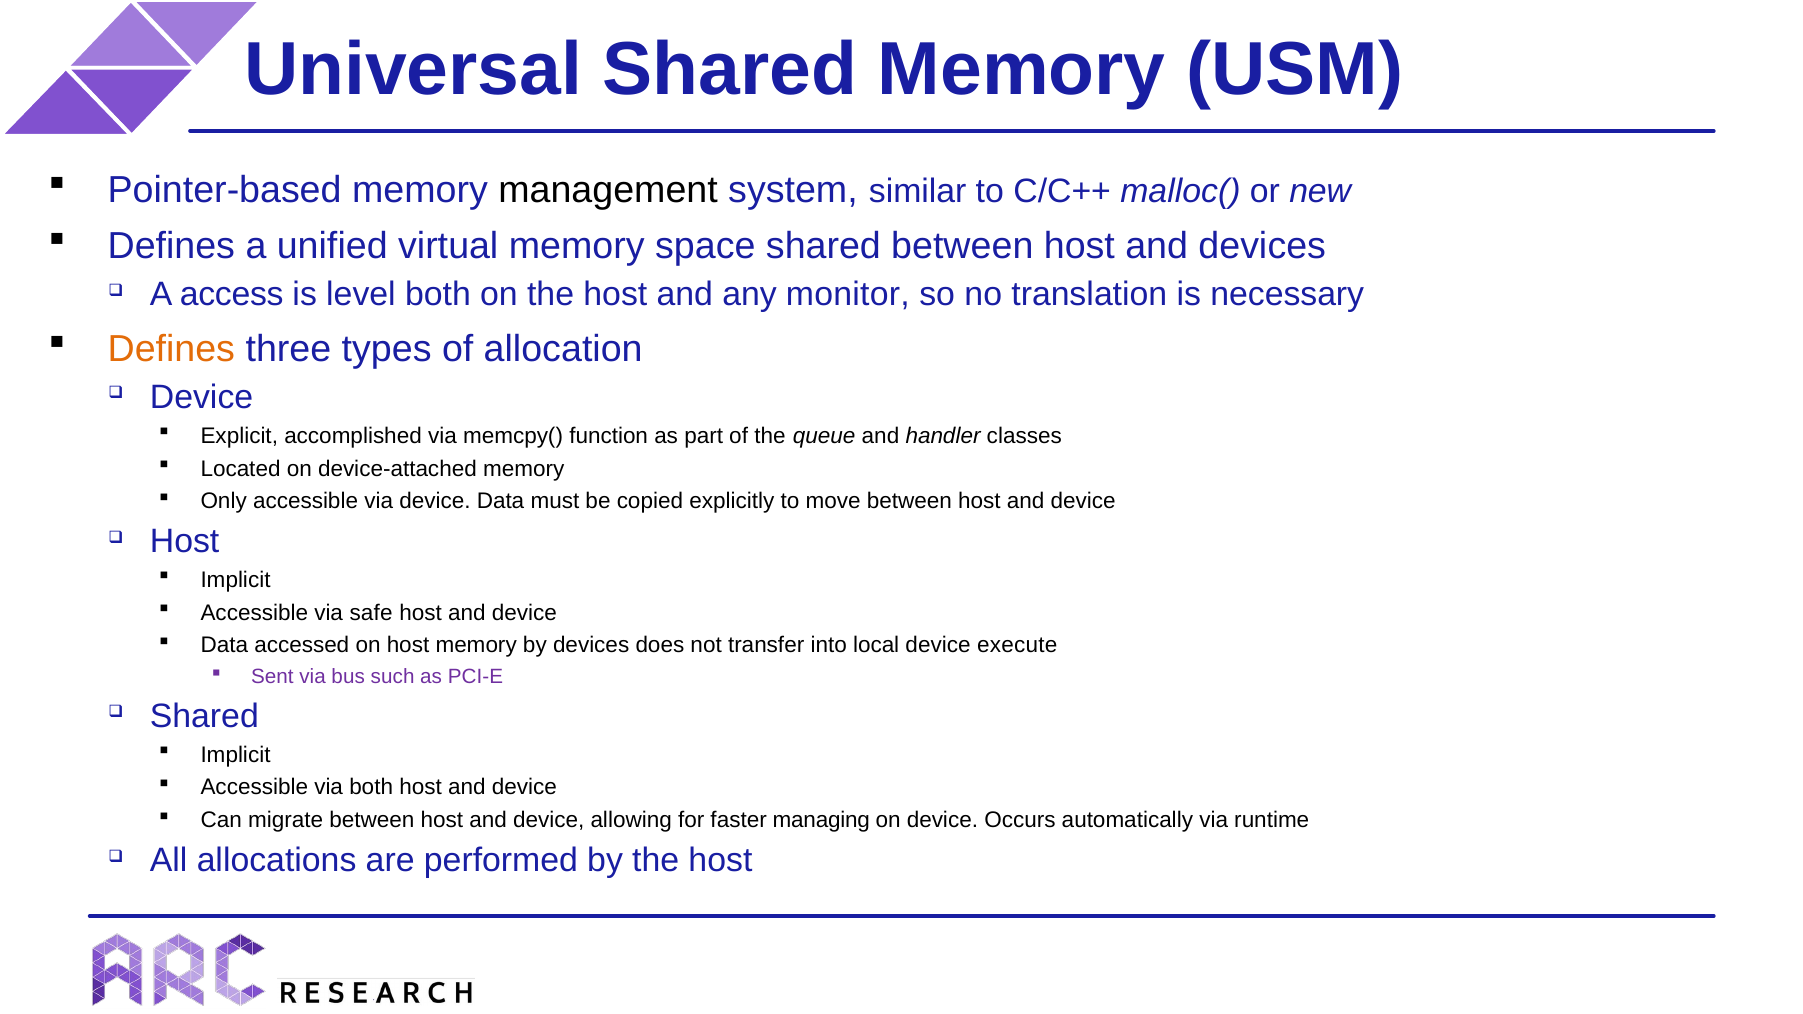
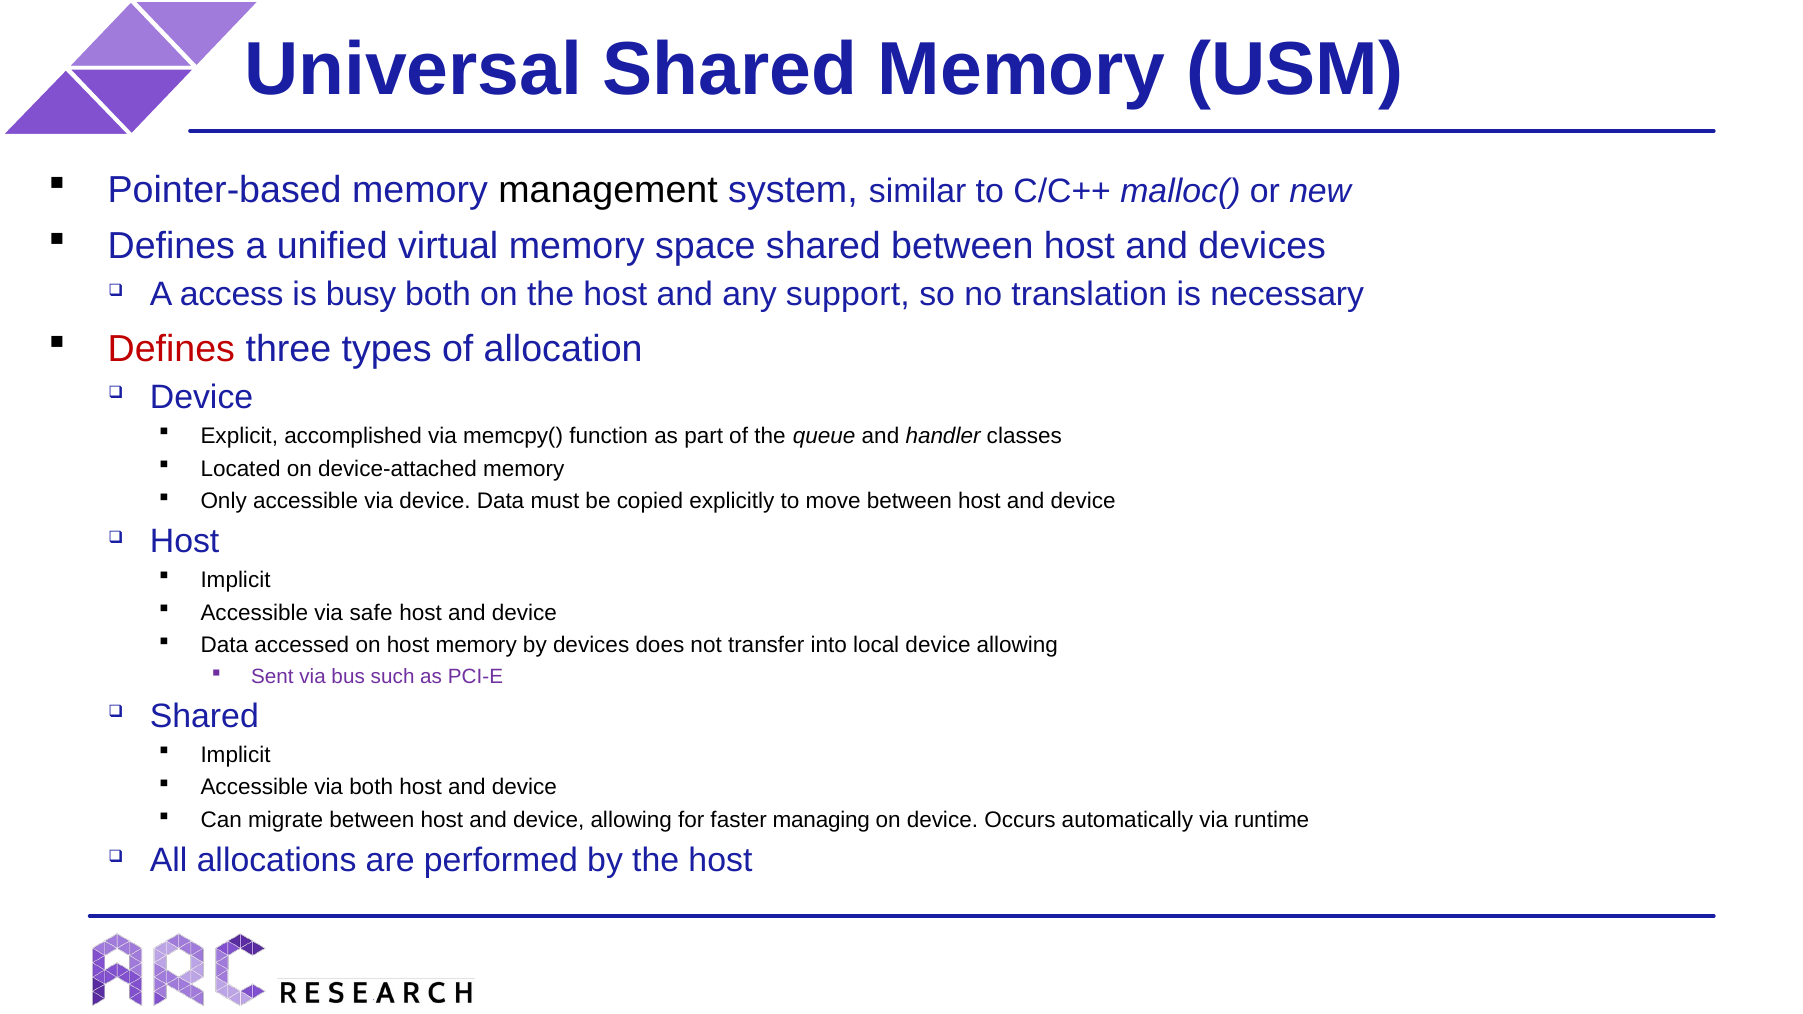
level: level -> busy
monitor: monitor -> support
Defines at (171, 349) colour: orange -> red
local device execute: execute -> allowing
